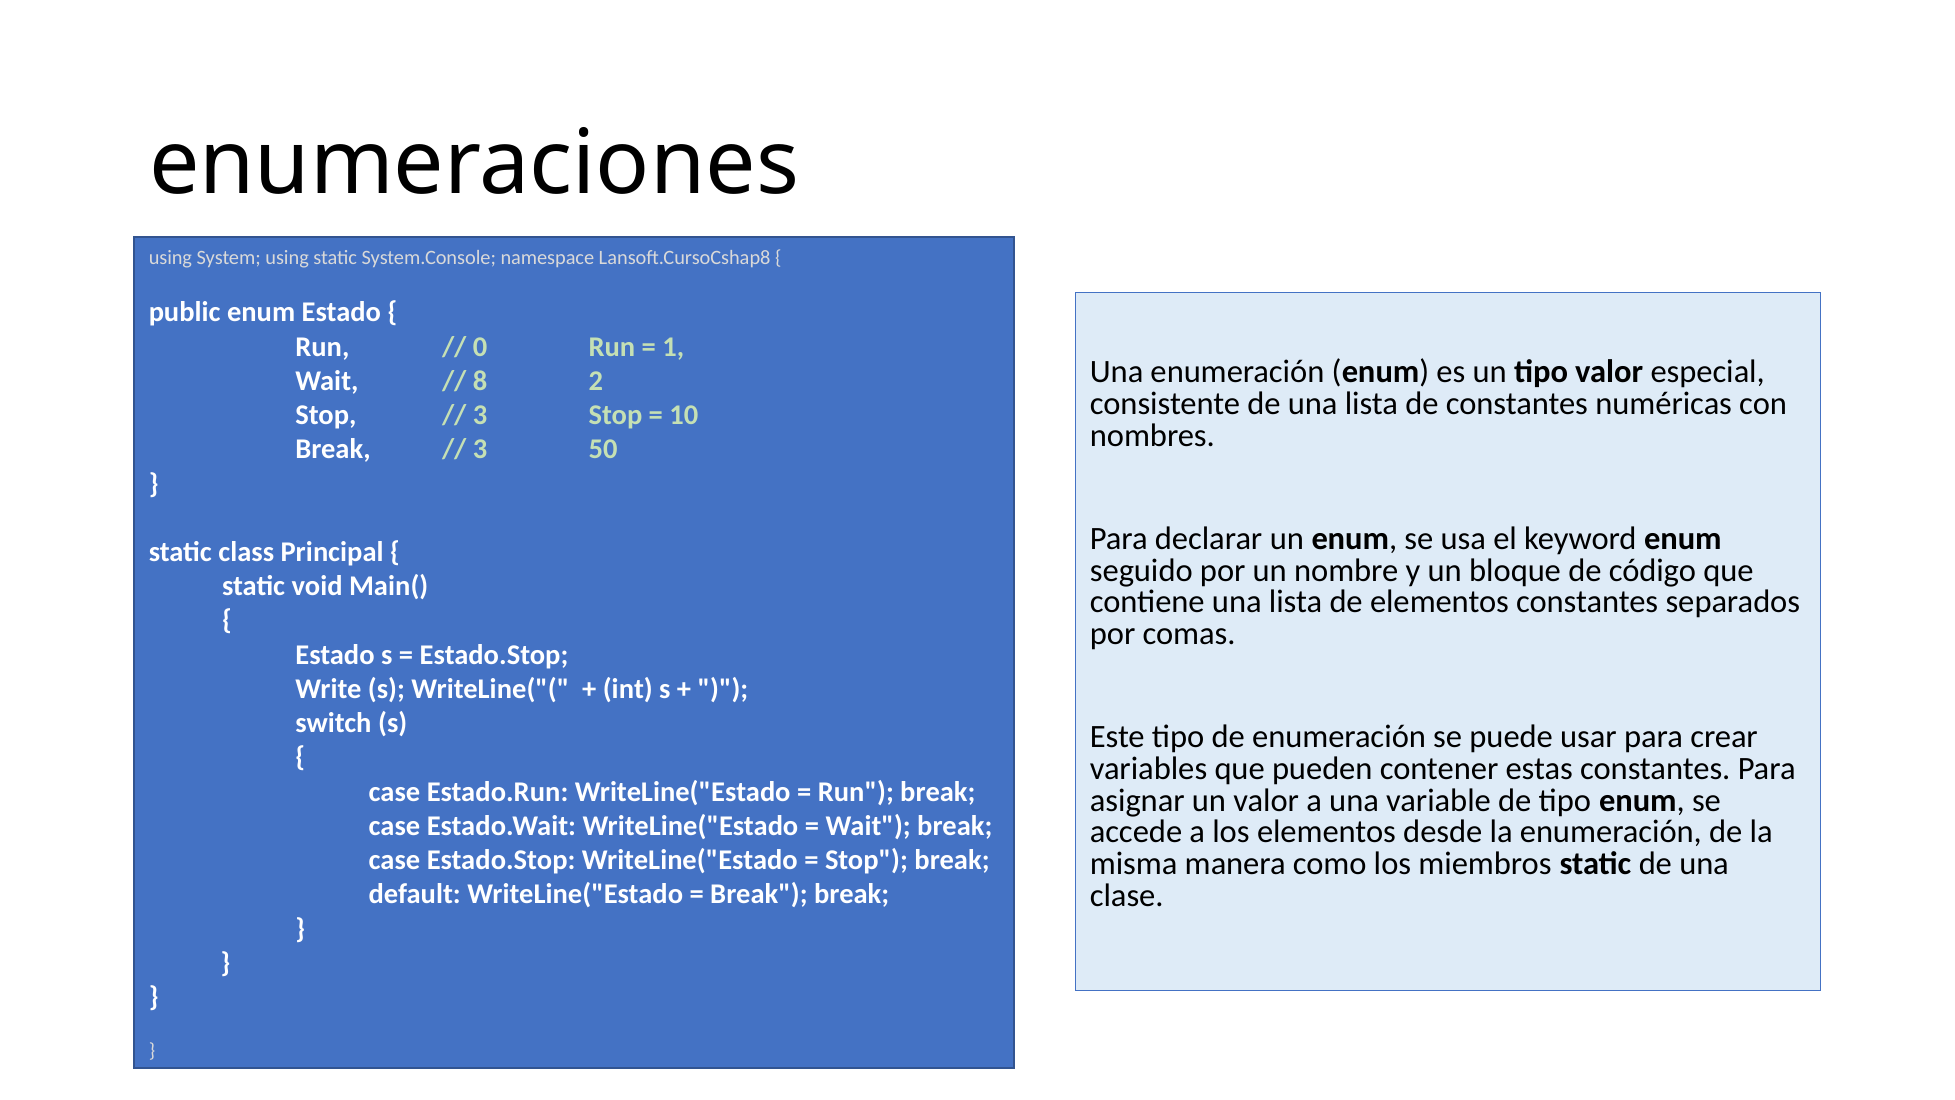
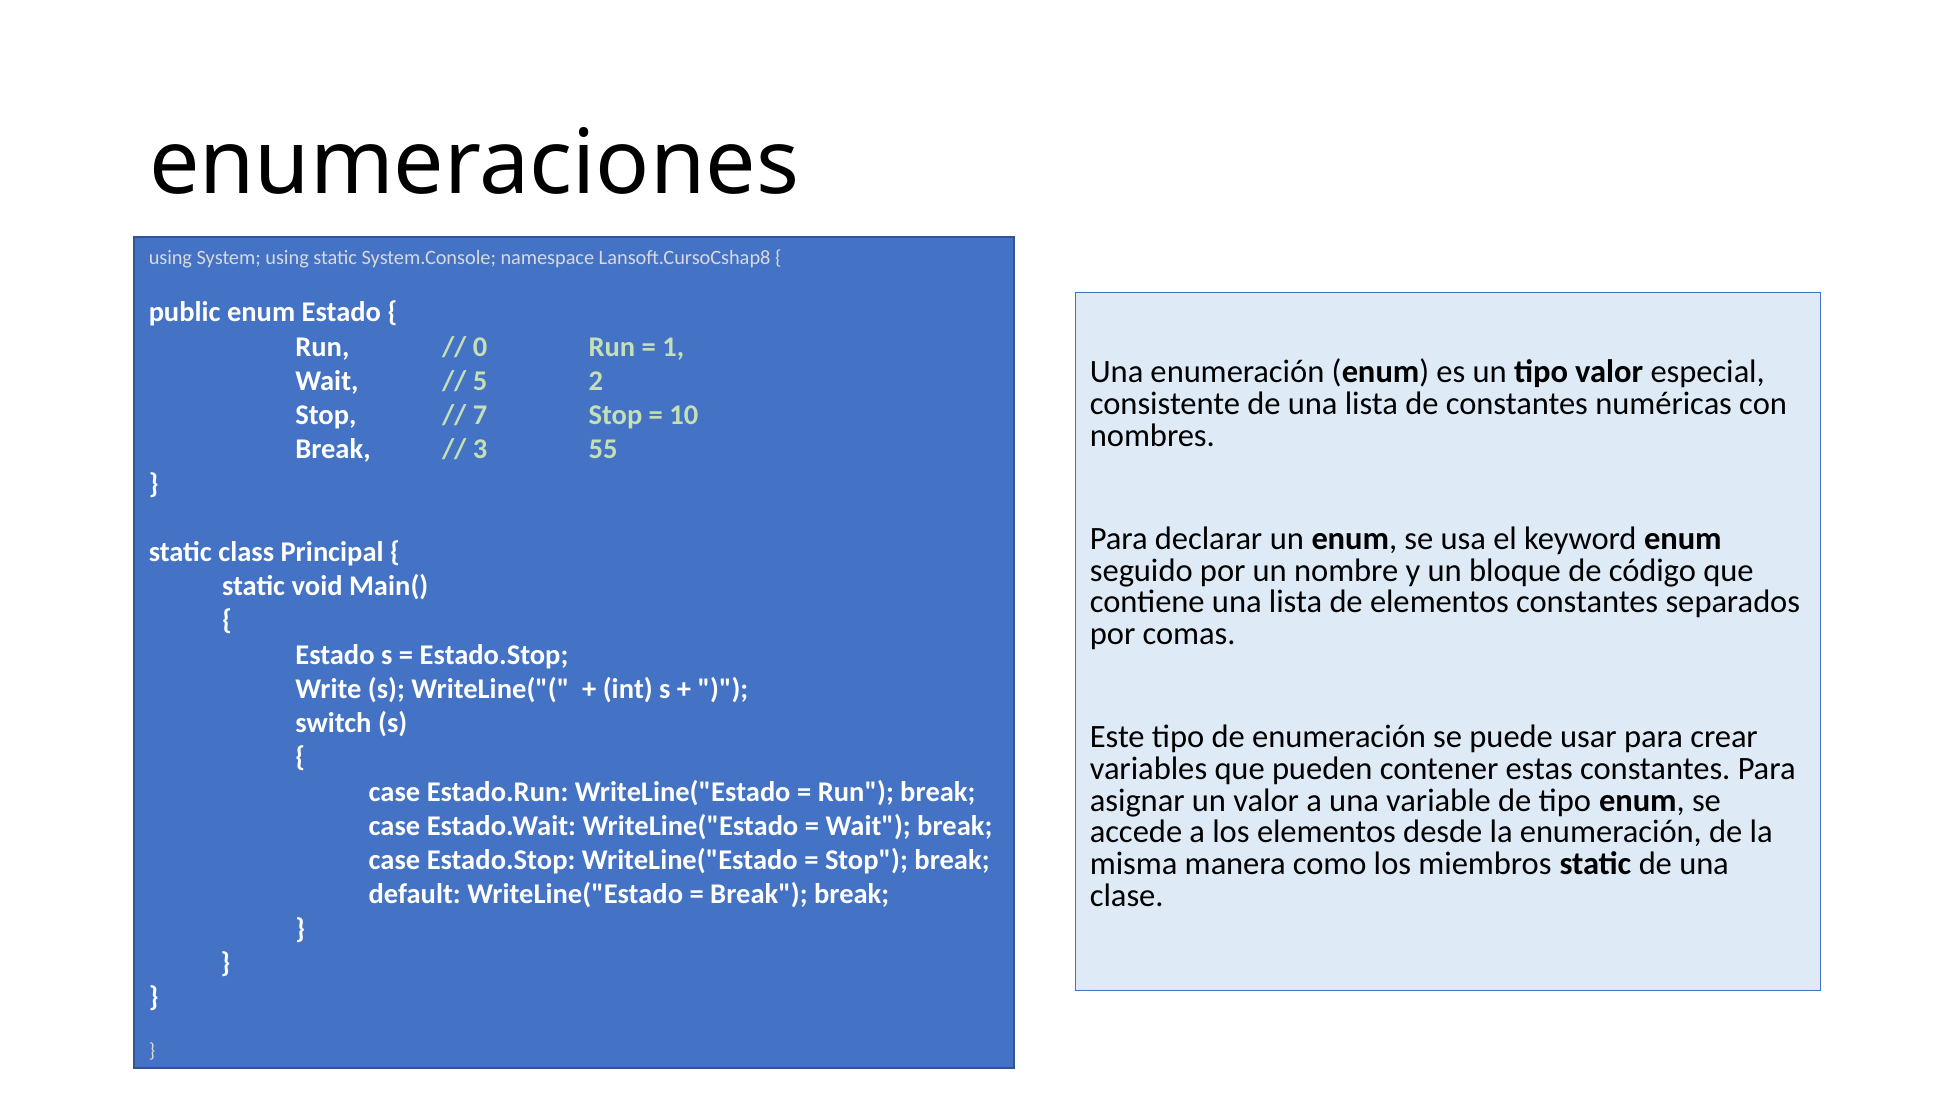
8: 8 -> 5
3 at (480, 415): 3 -> 7
50: 50 -> 55
